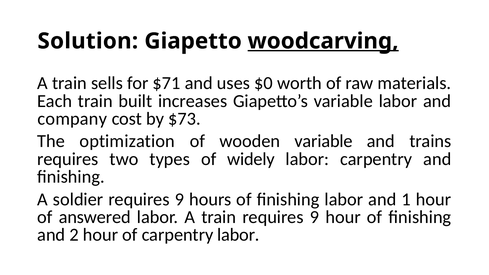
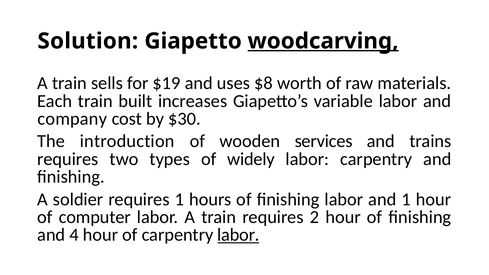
$71: $71 -> $19
$0: $0 -> $8
$73: $73 -> $30
optimization: optimization -> introduction
wooden variable: variable -> services
soldier requires 9: 9 -> 1
answered: answered -> computer
train requires 9: 9 -> 2
2: 2 -> 4
labor at (238, 235) underline: none -> present
